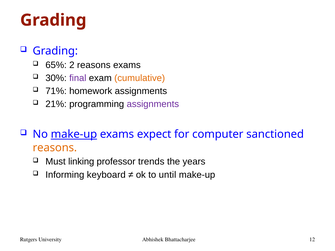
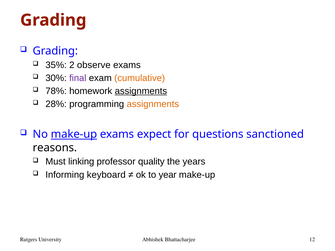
65%: 65% -> 35%
2 reasons: reasons -> observe
71%: 71% -> 78%
assignments at (141, 91) underline: none -> present
21%: 21% -> 28%
assignments at (153, 104) colour: purple -> orange
computer: computer -> questions
reasons at (55, 148) colour: orange -> black
trends: trends -> quality
until: until -> year
